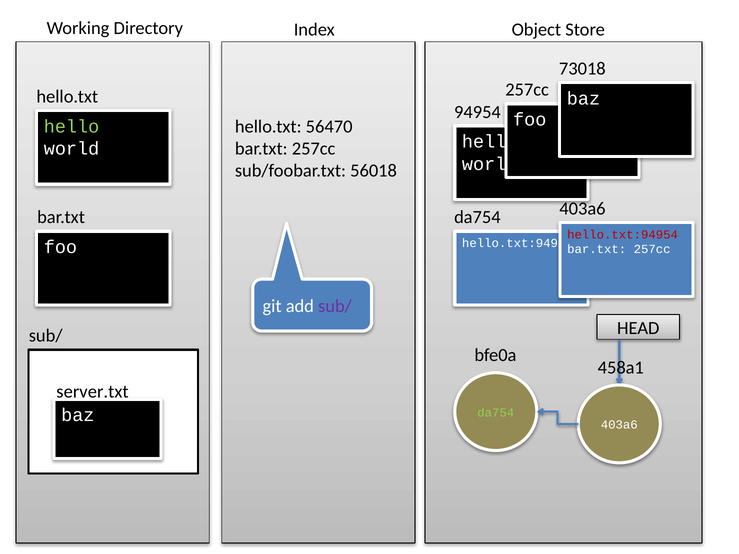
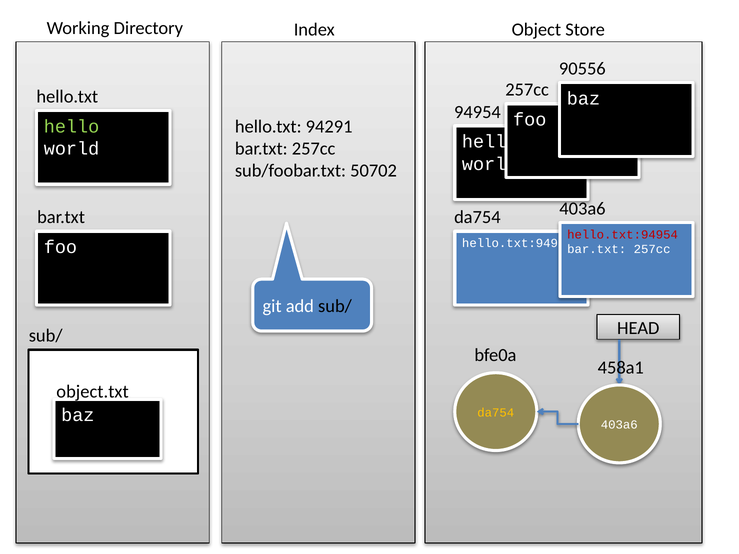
73018: 73018 -> 90556
56470: 56470 -> 94291
56018: 56018 -> 50702
sub/ at (335, 306) colour: purple -> black
server.txt: server.txt -> object.txt
da754 at (496, 413) colour: light green -> yellow
